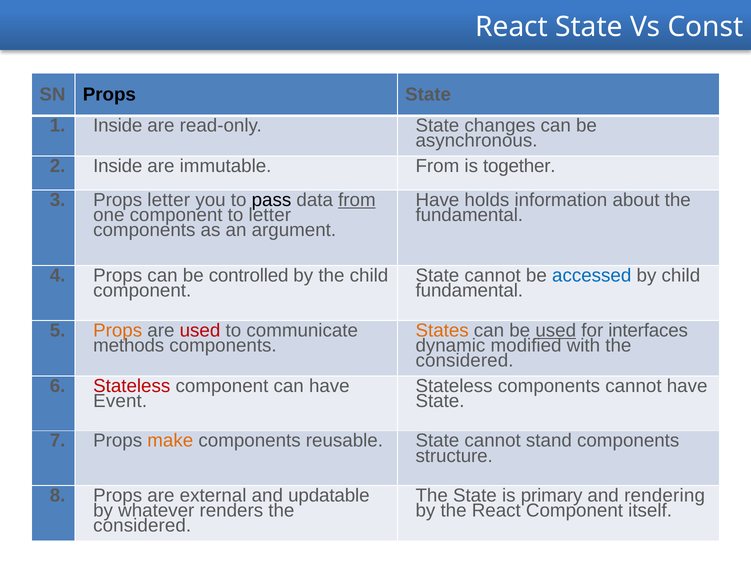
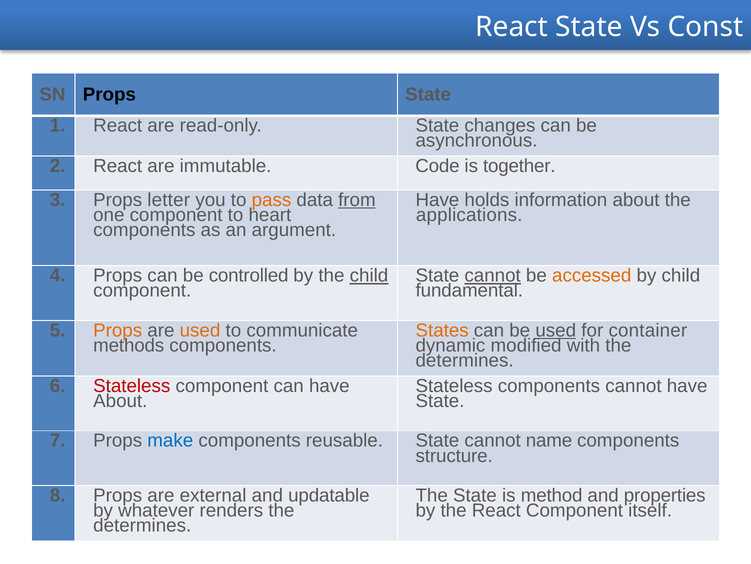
1 Inside: Inside -> React
2 Inside: Inside -> React
immutable From: From -> Code
pass colour: black -> orange
to letter: letter -> heart
fundamental at (469, 215): fundamental -> applications
child at (369, 275) underline: none -> present
cannot at (493, 275) underline: none -> present
accessed colour: blue -> orange
used at (200, 330) colour: red -> orange
interfaces: interfaces -> container
considered at (465, 360): considered -> determines
Event at (120, 401): Event -> About
make colour: orange -> blue
stand: stand -> name
primary: primary -> method
rendering: rendering -> properties
considered at (142, 525): considered -> determines
